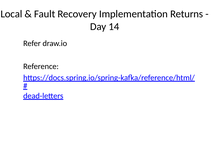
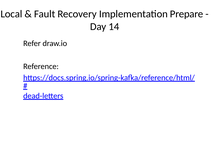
Returns: Returns -> Prepare
